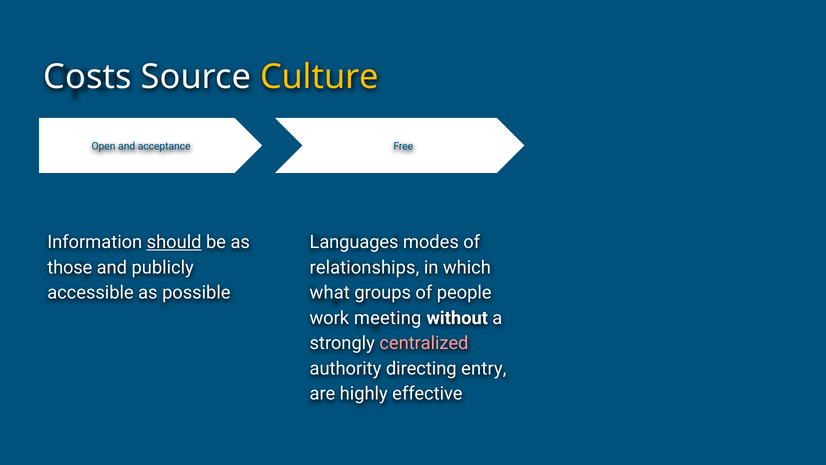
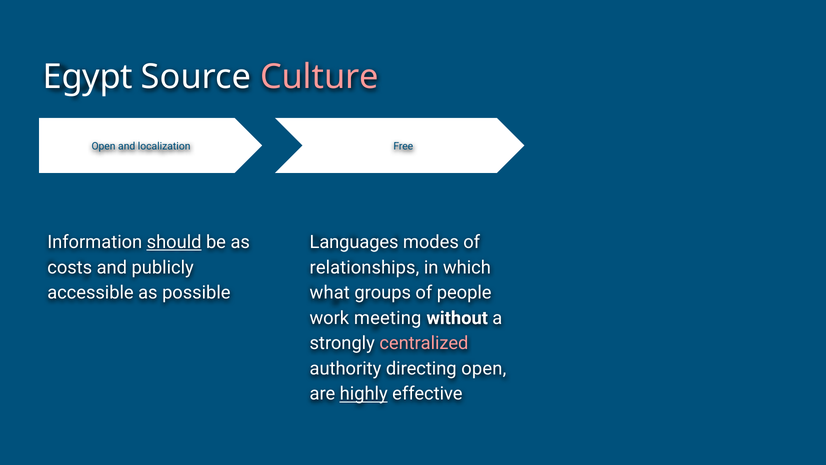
Costs: Costs -> Egypt
Culture colour: yellow -> pink
acceptance: acceptance -> localization
those: those -> costs
directing entry: entry -> open
highly underline: none -> present
